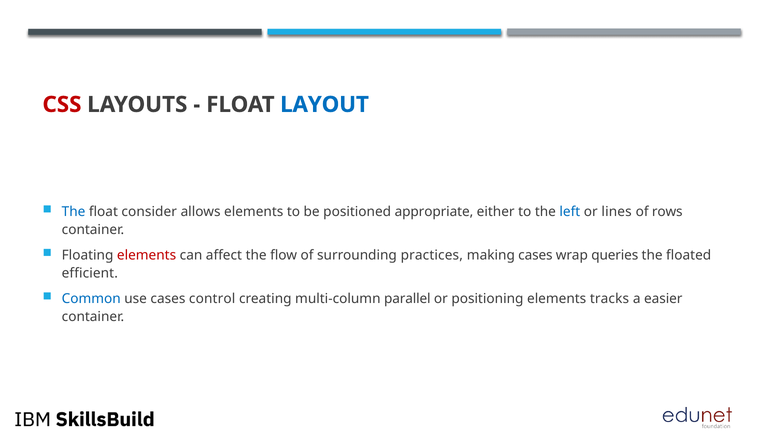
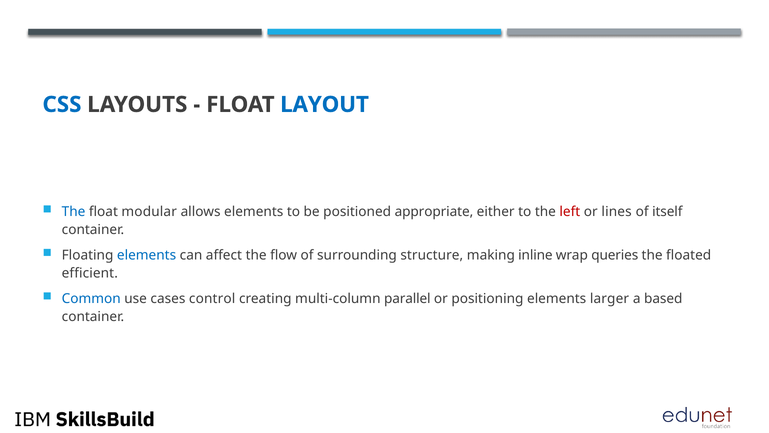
CSS colour: red -> blue
consider: consider -> modular
left colour: blue -> red
rows: rows -> itself
elements at (147, 255) colour: red -> blue
practices: practices -> structure
making cases: cases -> inline
tracks: tracks -> larger
easier: easier -> based
